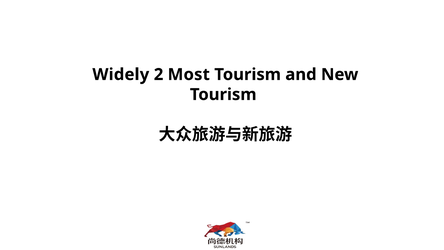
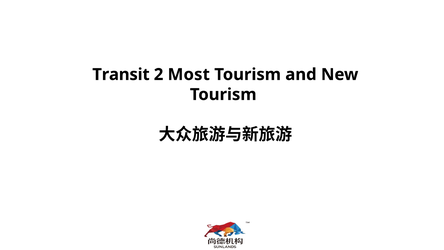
Widely: Widely -> Transit
